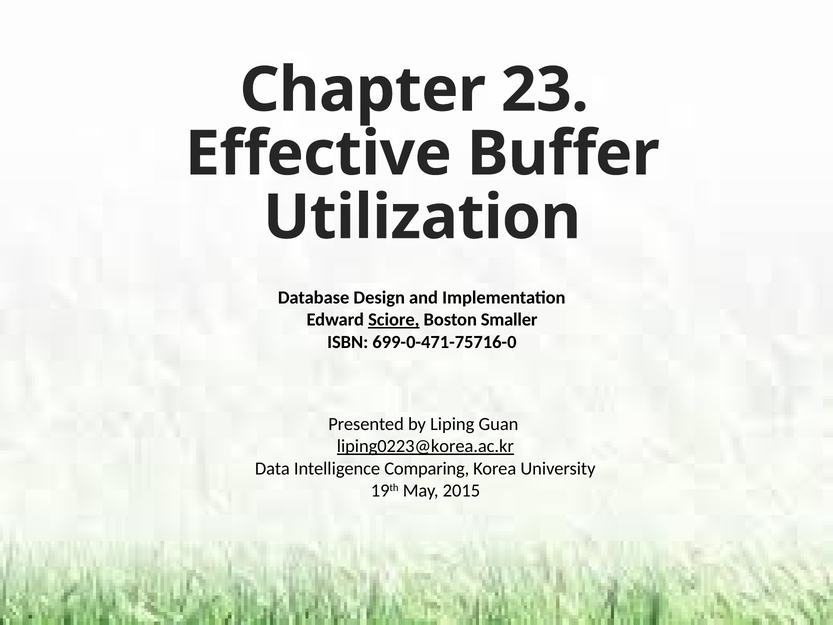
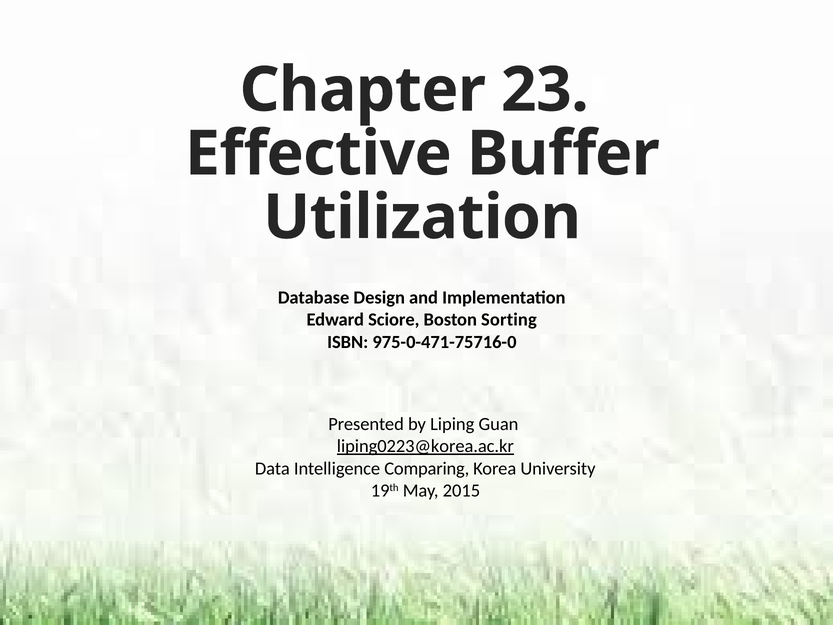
Sciore underline: present -> none
Smaller: Smaller -> Sorting
699-0-471-75716-0: 699-0-471-75716-0 -> 975-0-471-75716-0
